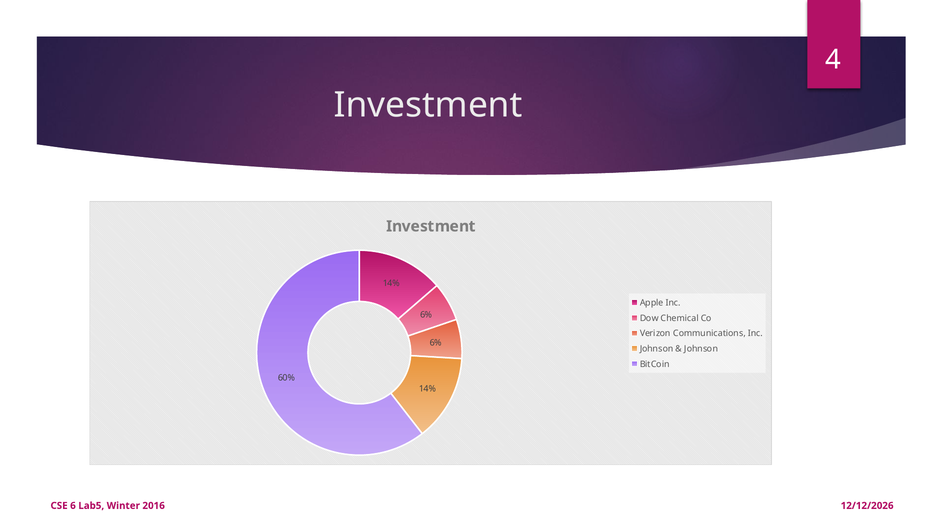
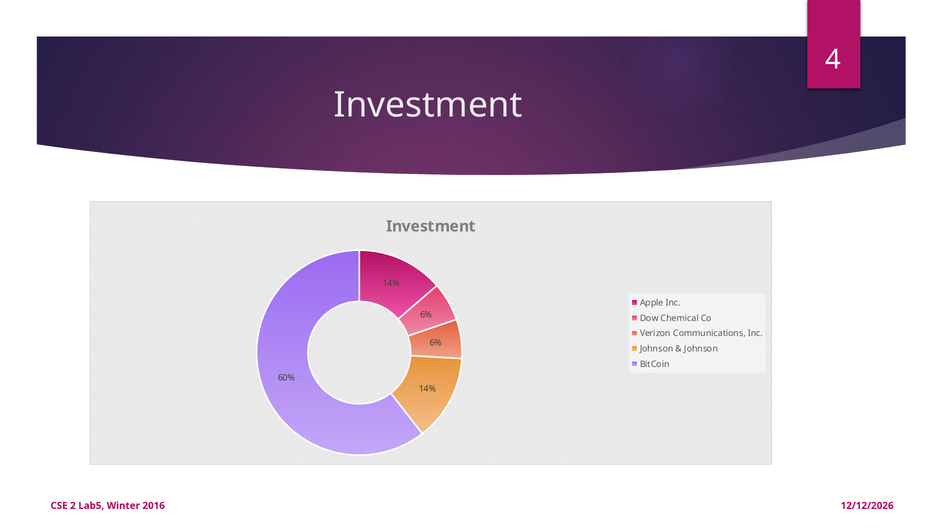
6: 6 -> 2
